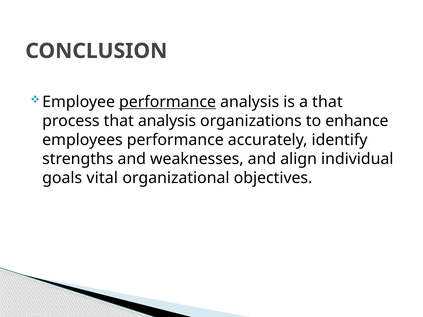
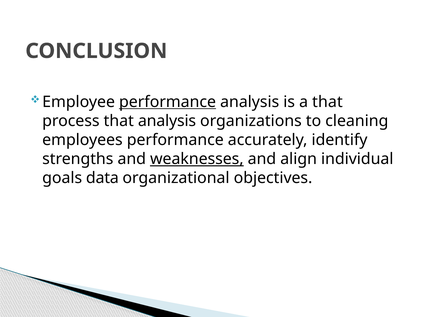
enhance: enhance -> cleaning
weaknesses underline: none -> present
vital: vital -> data
